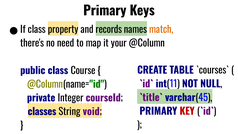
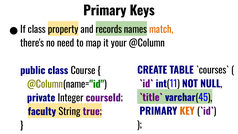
KEY colour: red -> orange
classes: classes -> faculty
void: void -> true
